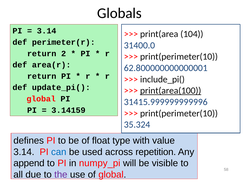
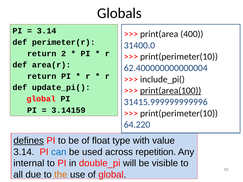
104: 104 -> 400
62.800000000000001: 62.800000000000001 -> 62.400000000000004
35.324: 35.324 -> 64.220
defines underline: none -> present
append: append -> internal
numpy_pi: numpy_pi -> double_pi
the colour: purple -> orange
